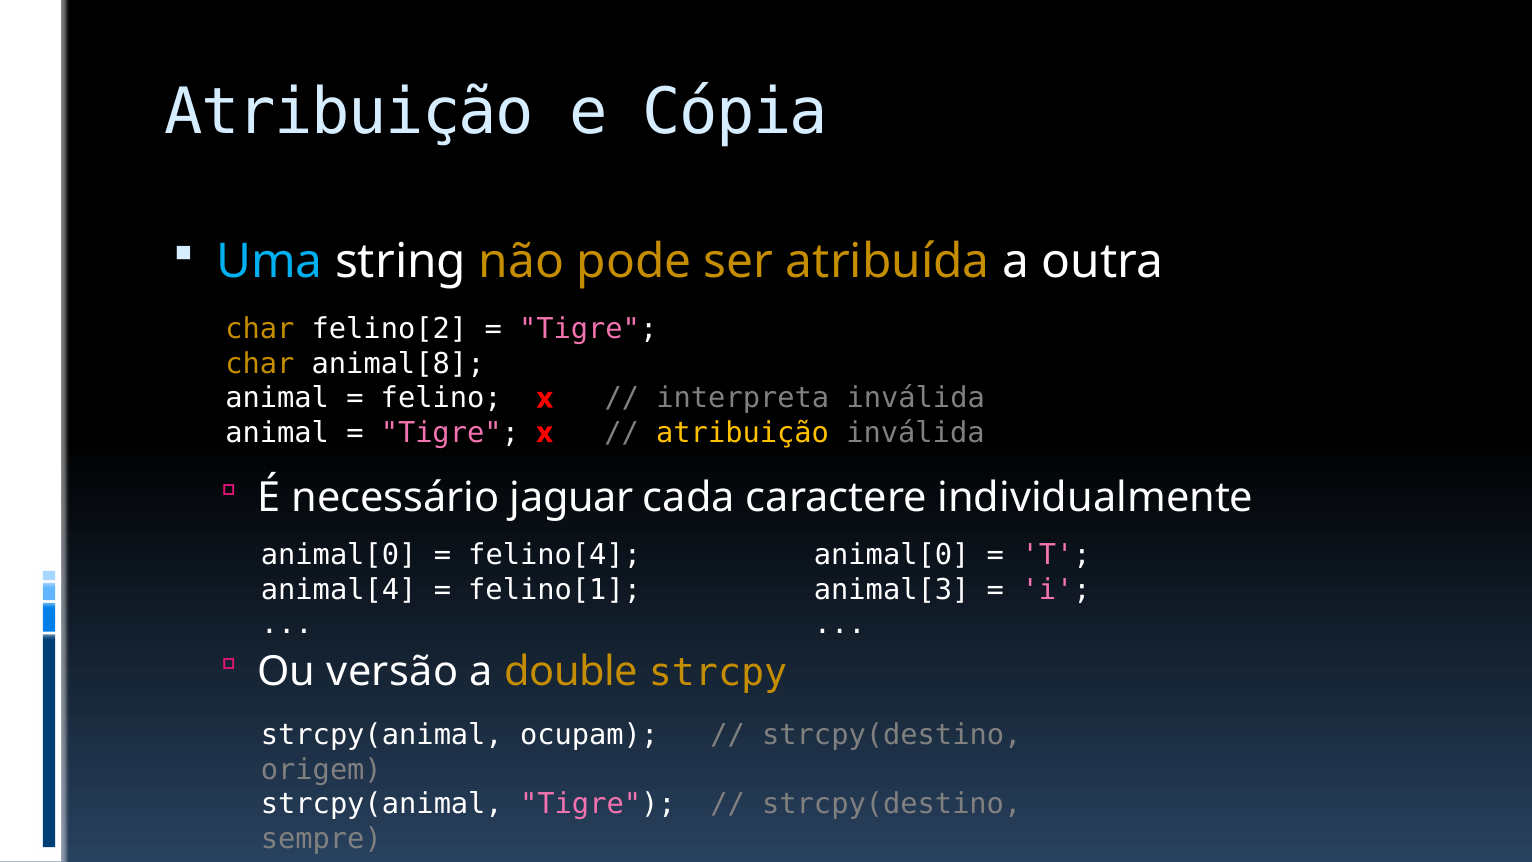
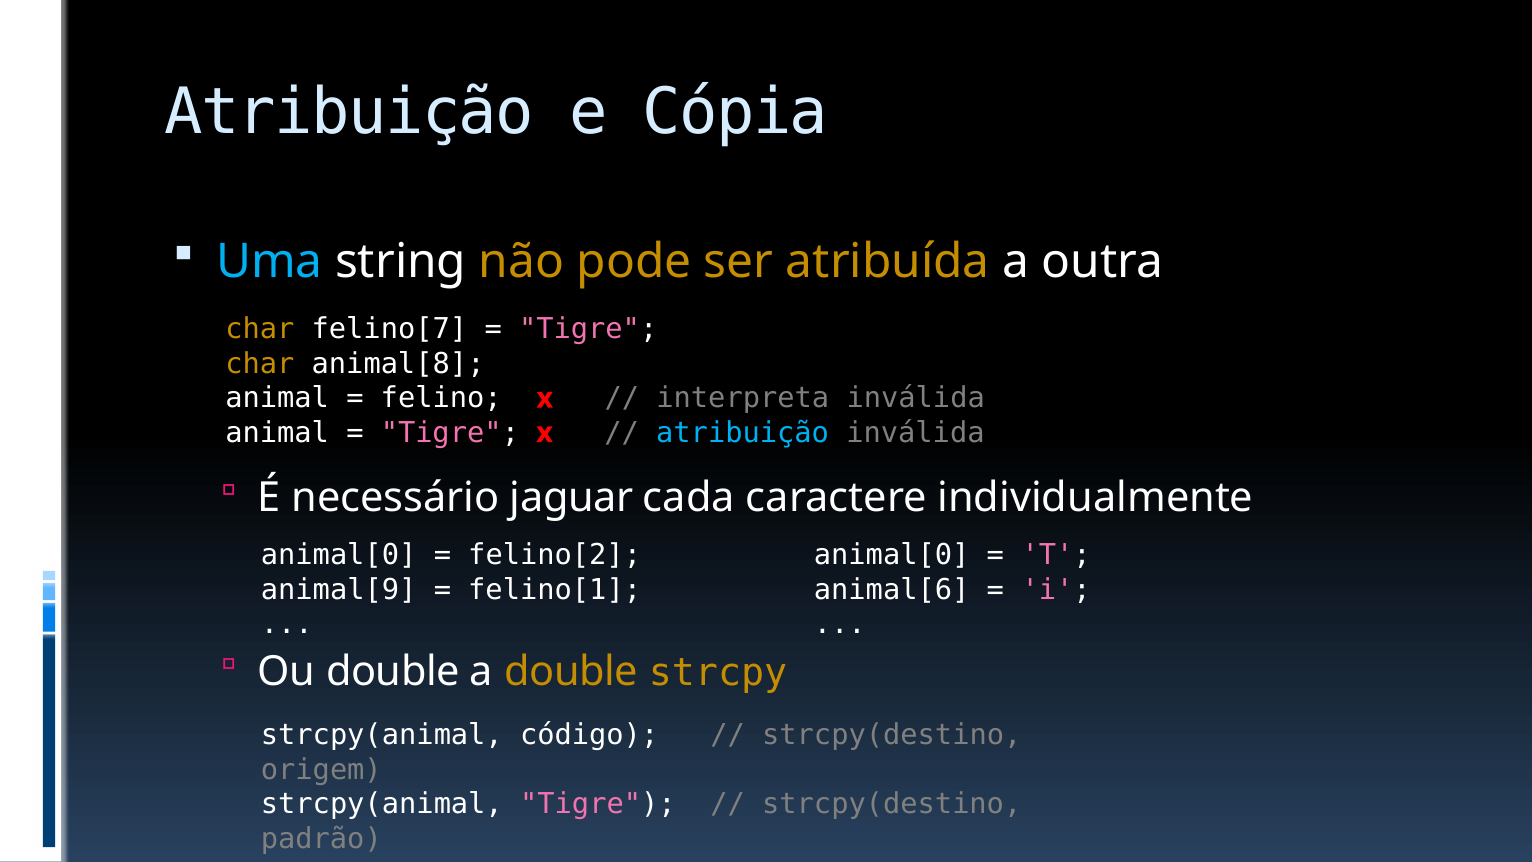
felino[2: felino[2 -> felino[7
atribuição at (743, 432) colour: yellow -> light blue
felino[4: felino[4 -> felino[2
animal[4: animal[4 -> animal[9
animal[3: animal[3 -> animal[6
Ou versão: versão -> double
ocupam: ocupam -> código
sempre: sempre -> padrão
